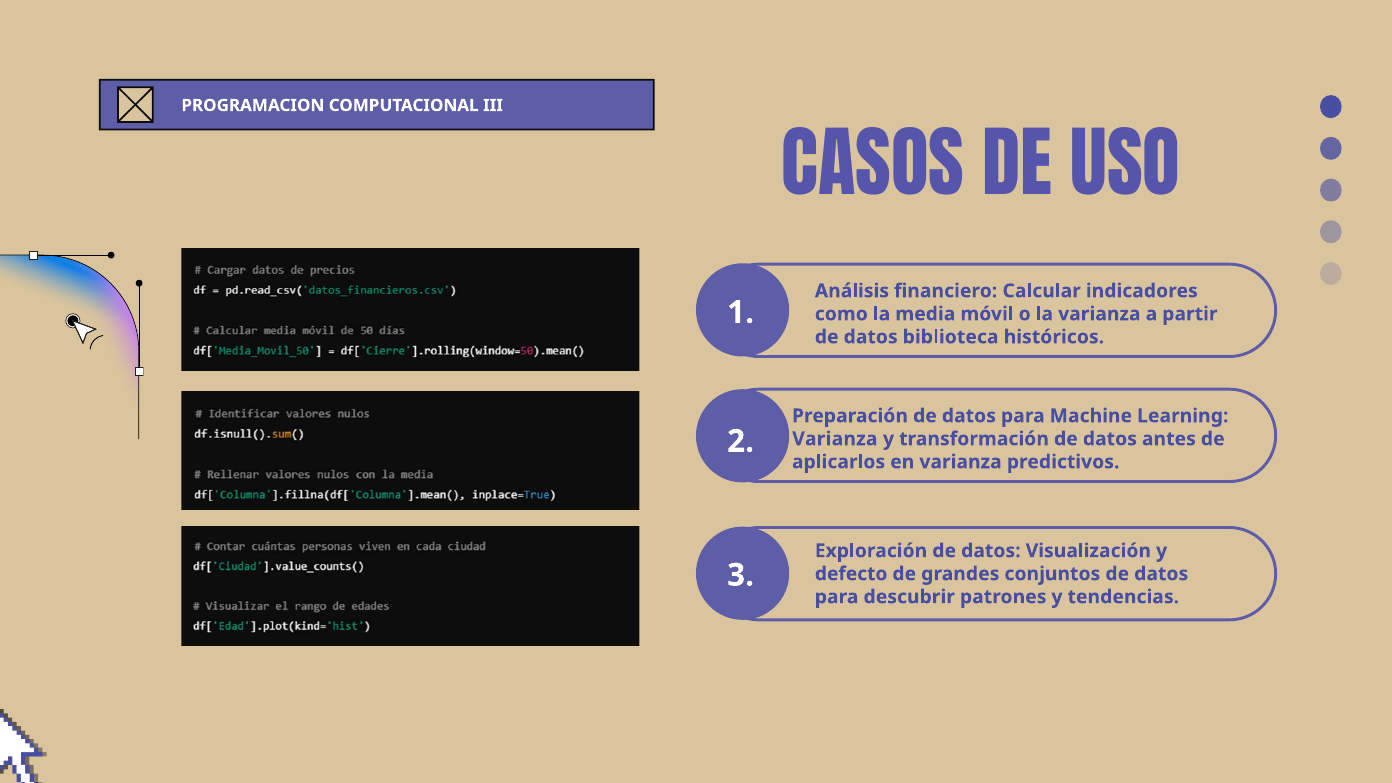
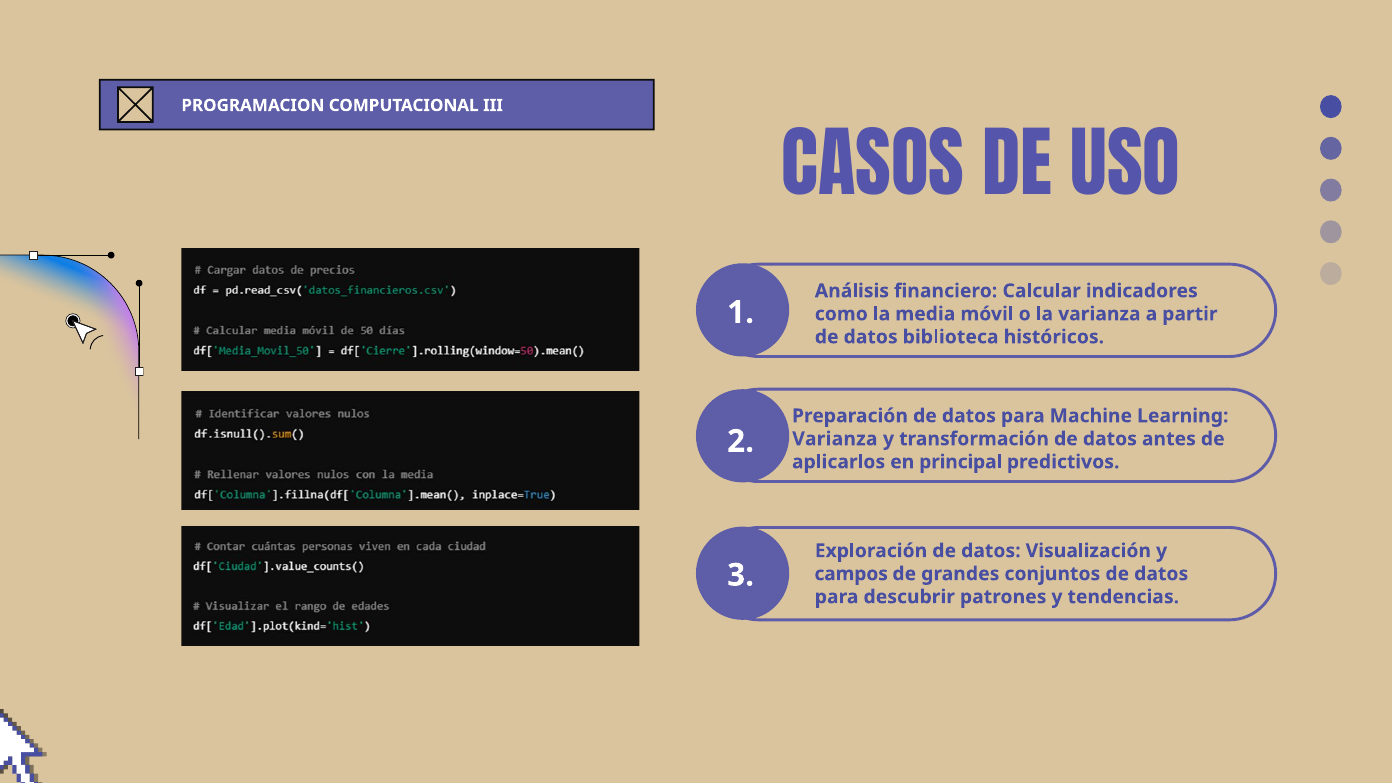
en varianza: varianza -> principal
defecto: defecto -> campos
